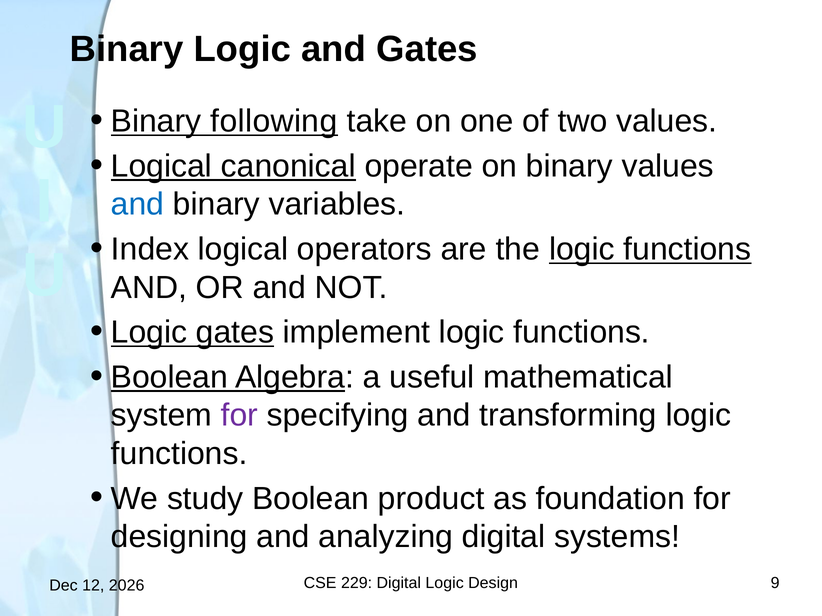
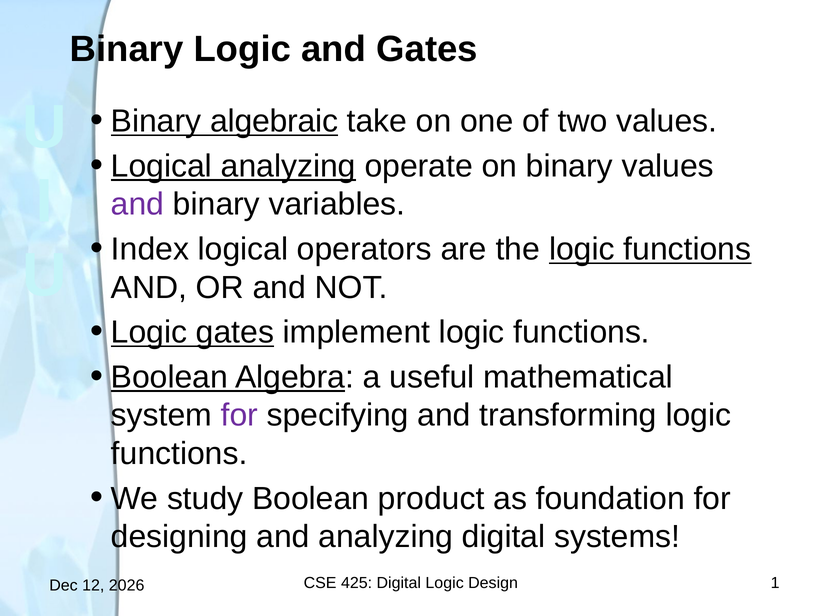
following: following -> algebraic
Logical canonical: canonical -> analyzing
and at (138, 205) colour: blue -> purple
229: 229 -> 425
9: 9 -> 1
